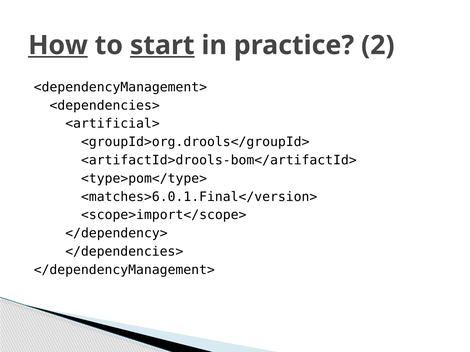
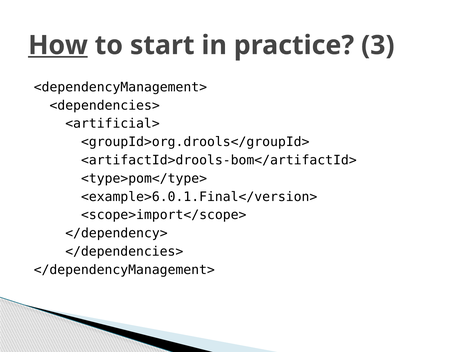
start underline: present -> none
2: 2 -> 3
<matches>6.0.1.Final</version>: <matches>6.0.1.Final</version> -> <example>6.0.1.Final</version>
